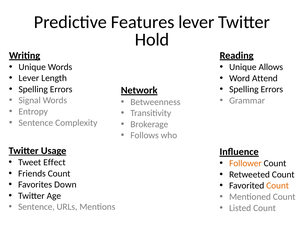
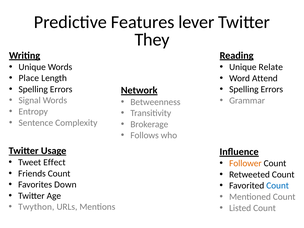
Hold: Hold -> They
Allows: Allows -> Relate
Lever at (29, 78): Lever -> Place
Count at (278, 186) colour: orange -> blue
Sentence at (36, 207): Sentence -> Twython
